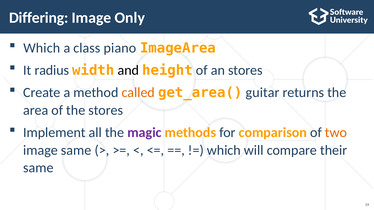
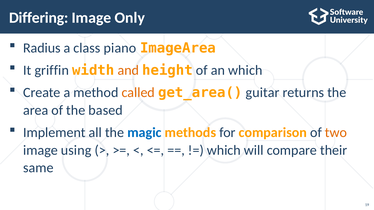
Which at (42, 48): Which -> Radius
radius: radius -> griffin
and colour: black -> orange
an stores: stores -> which
the stores: stores -> based
magic colour: purple -> blue
image same: same -> using
